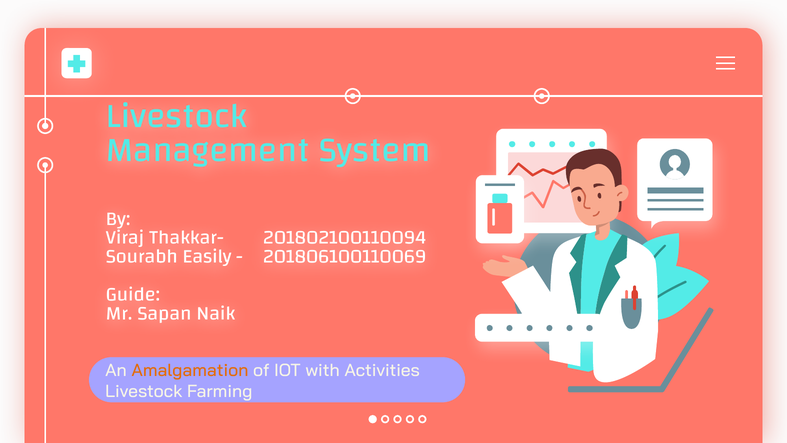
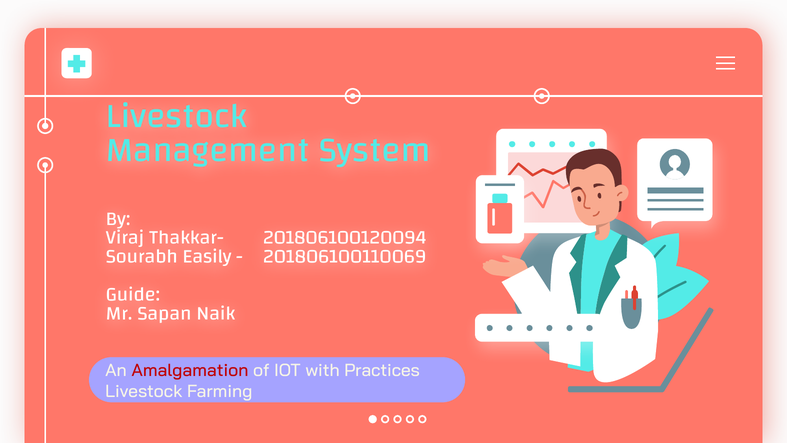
201802100110094: 201802100110094 -> 201806100120094
Amalgamation colour: orange -> red
Activities: Activities -> Practices
